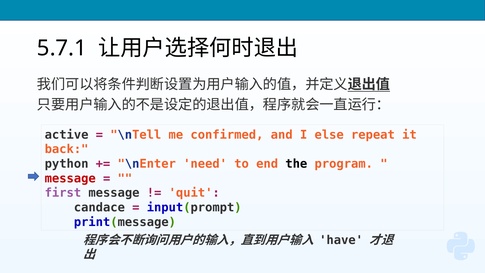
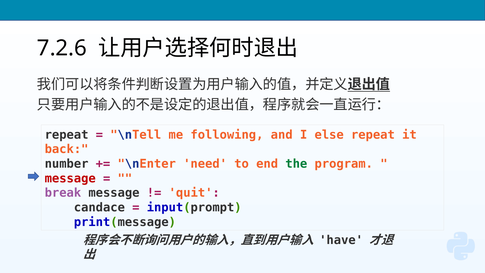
5.7.1: 5.7.1 -> 7.2.6
active at (67, 135): active -> repeat
confirmed: confirmed -> following
python: python -> number
the colour: black -> green
first: first -> break
